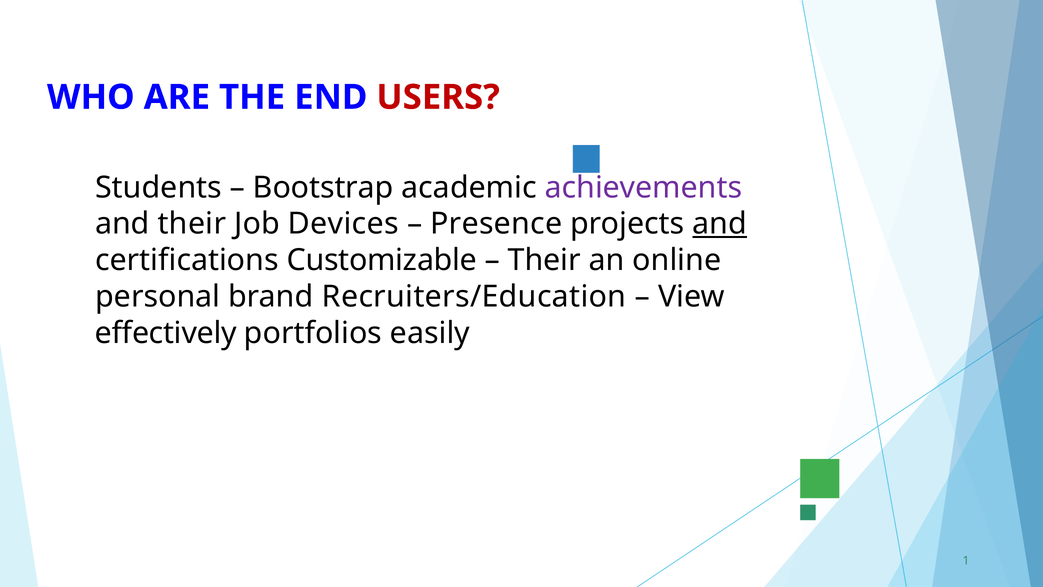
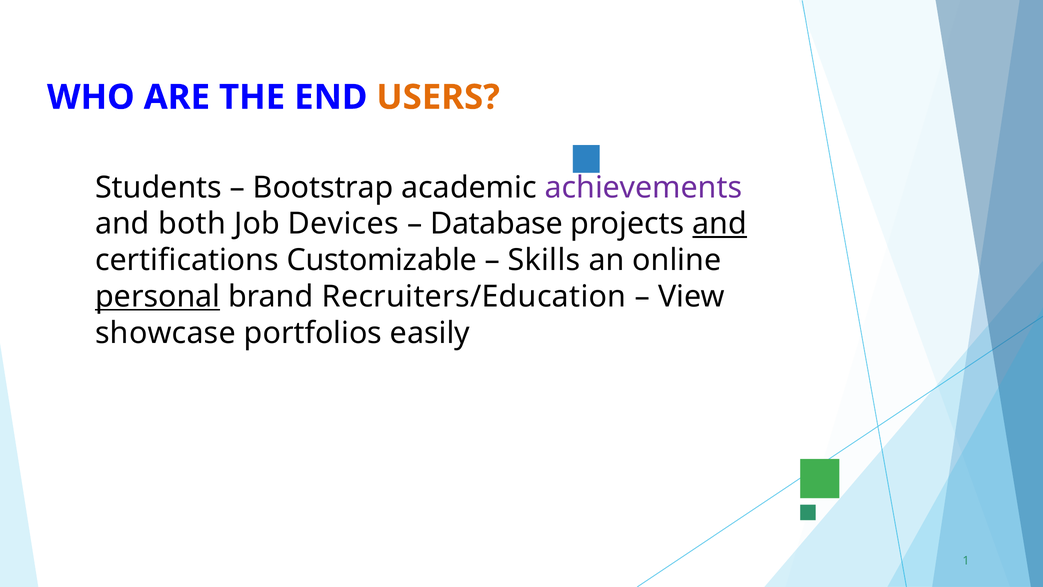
USERS colour: red -> orange
and their: their -> both
Presence: Presence -> Database
Their at (544, 260): Their -> Skills
personal underline: none -> present
effectively: effectively -> showcase
